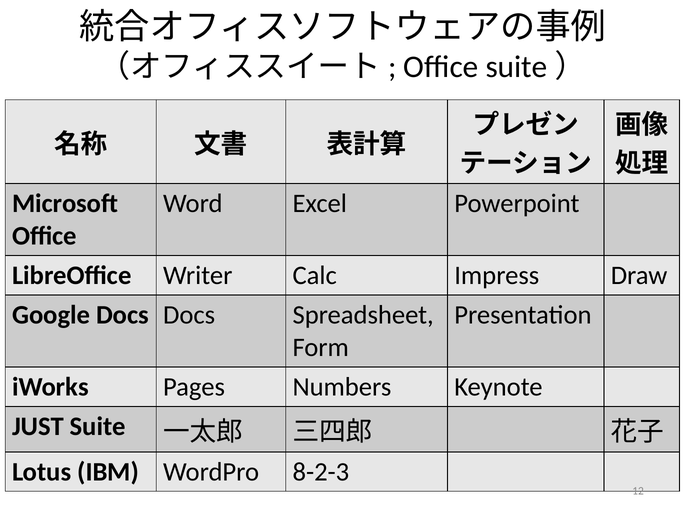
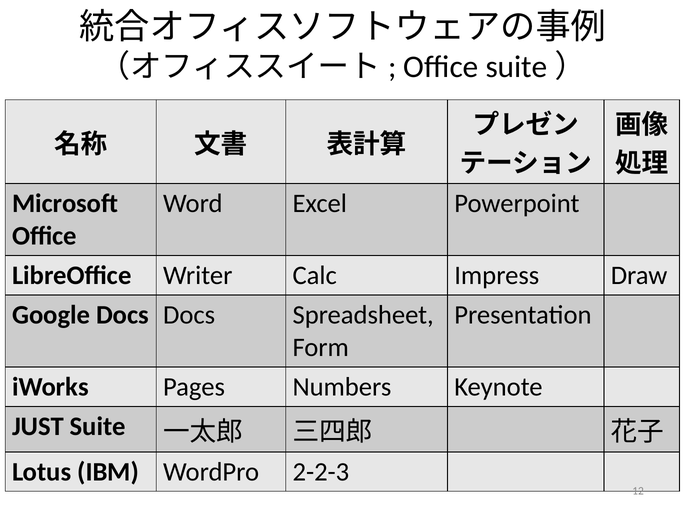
8-2-3: 8-2-3 -> 2-2-3
